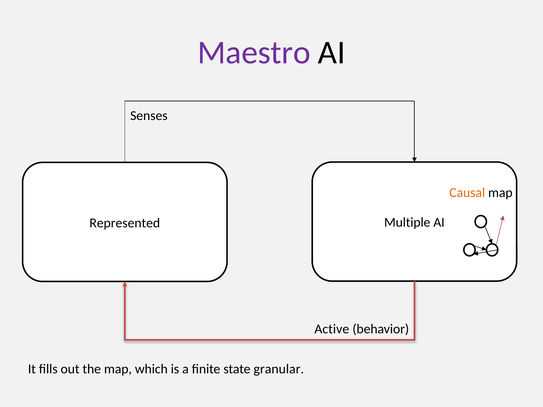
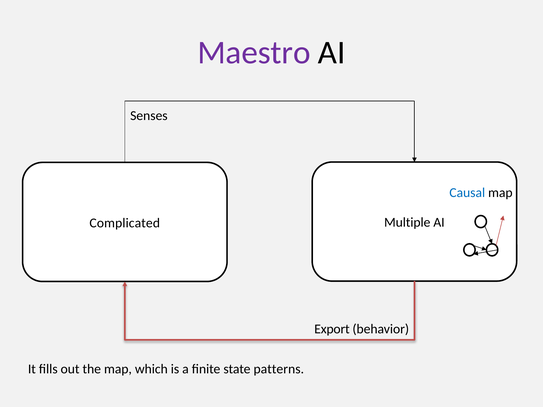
Causal colour: orange -> blue
Represented: Represented -> Complicated
Active: Active -> Export
granular: granular -> patterns
